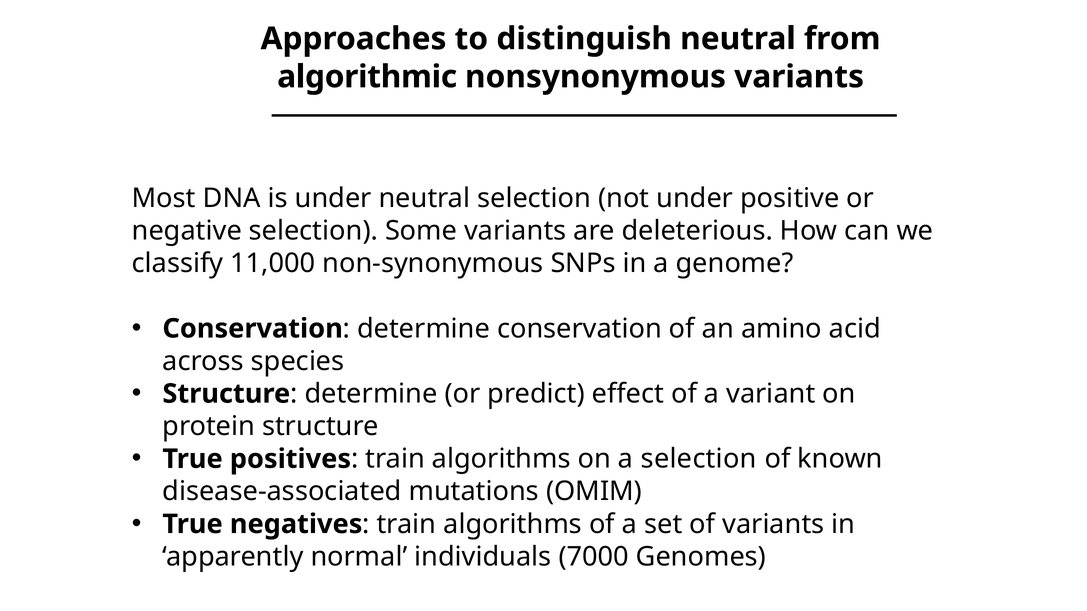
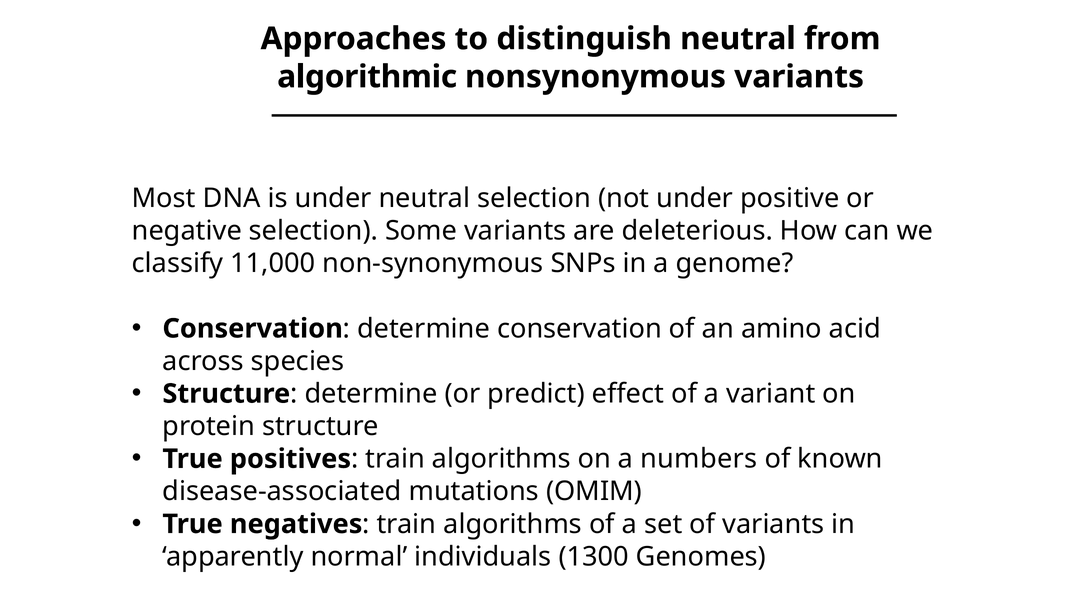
a selection: selection -> numbers
7000: 7000 -> 1300
